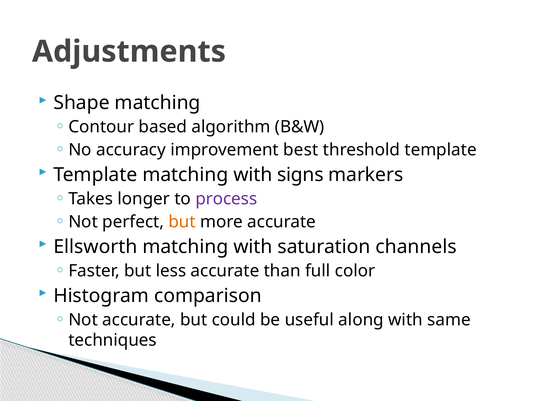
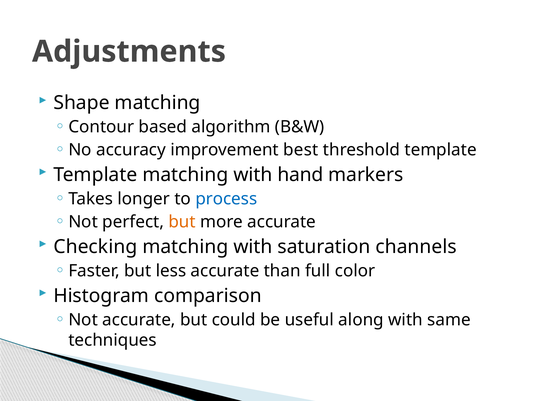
signs: signs -> hand
process colour: purple -> blue
Ellsworth: Ellsworth -> Checking
